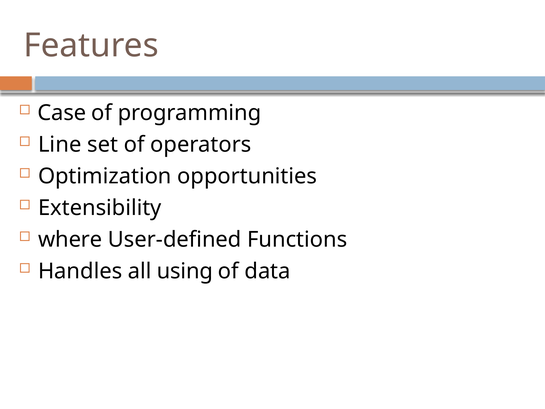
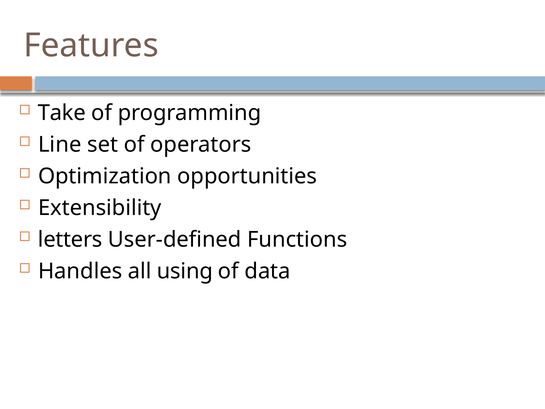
Case: Case -> Take
where: where -> letters
